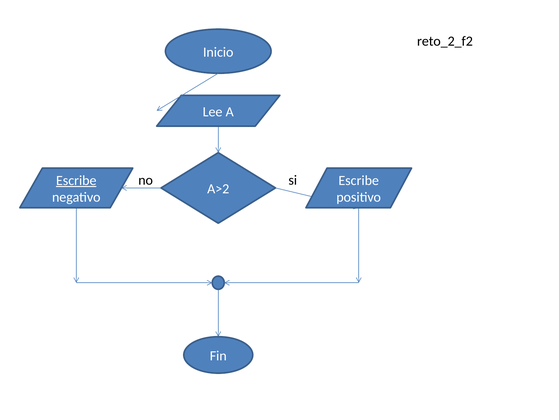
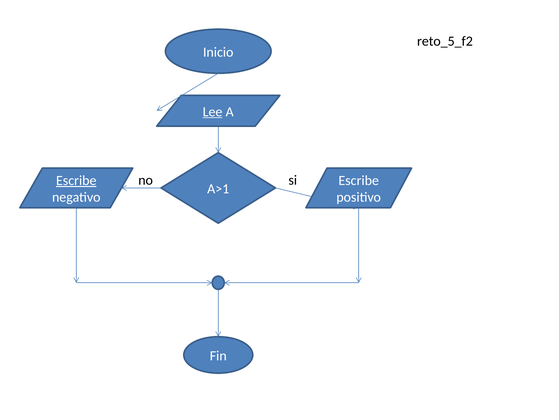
reto_2_f2: reto_2_f2 -> reto_5_f2
Lee underline: none -> present
A>2: A>2 -> A>1
